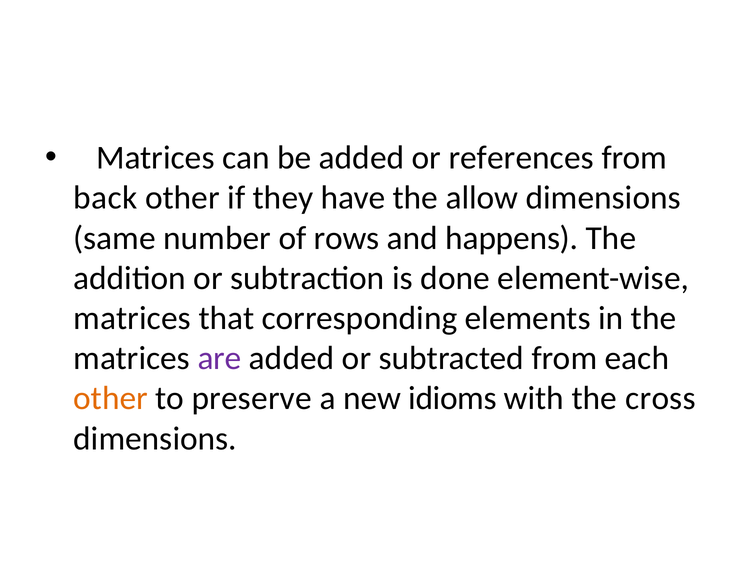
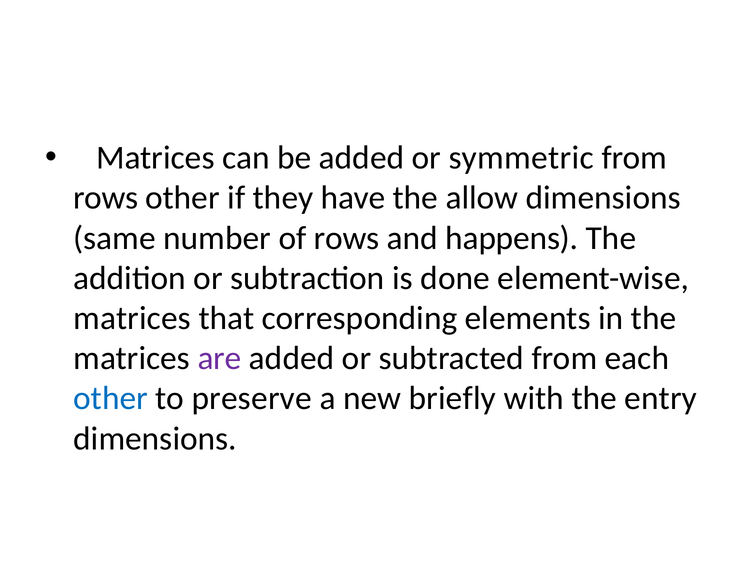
references: references -> symmetric
back at (105, 198): back -> rows
other at (111, 398) colour: orange -> blue
idioms: idioms -> briefly
cross: cross -> entry
